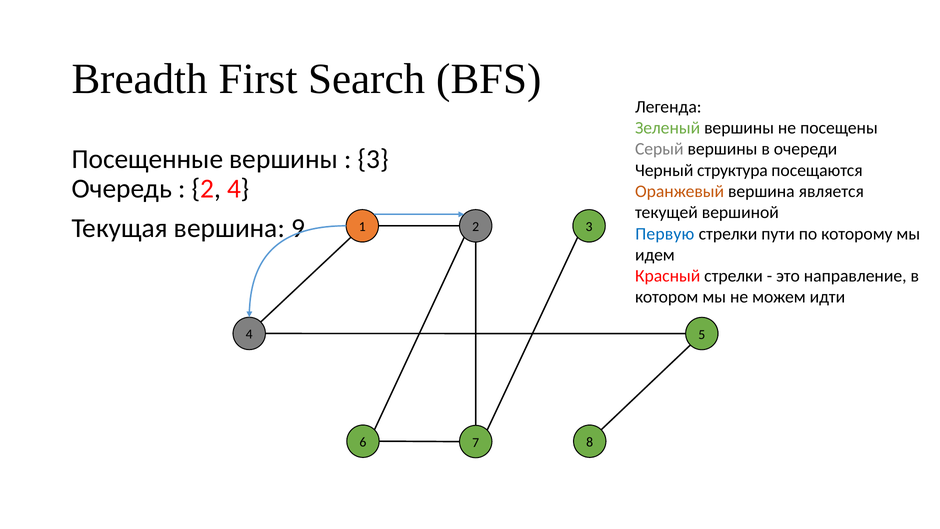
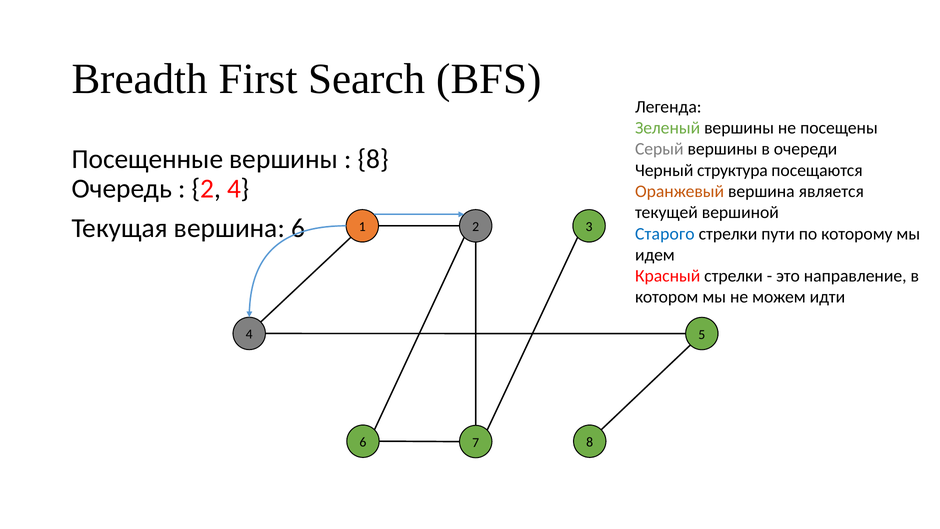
3 at (373, 159): 3 -> 8
вершина 9: 9 -> 6
Первую: Первую -> Старого
